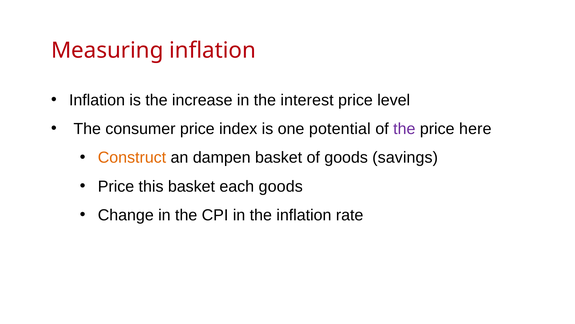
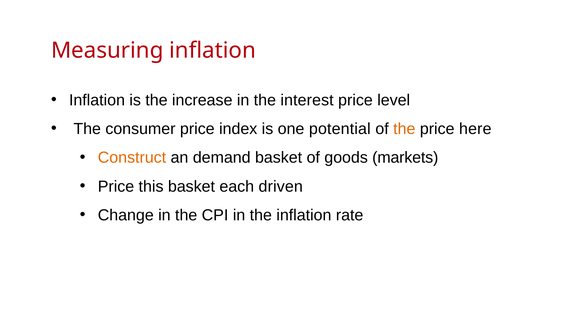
the at (404, 129) colour: purple -> orange
dampen: dampen -> demand
savings: savings -> markets
each goods: goods -> driven
